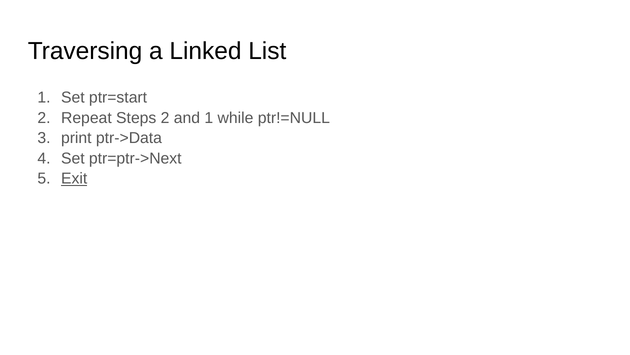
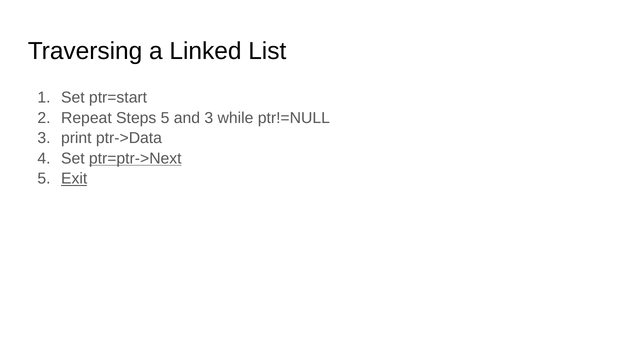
Steps 2: 2 -> 5
and 1: 1 -> 3
ptr=ptr->Next underline: none -> present
